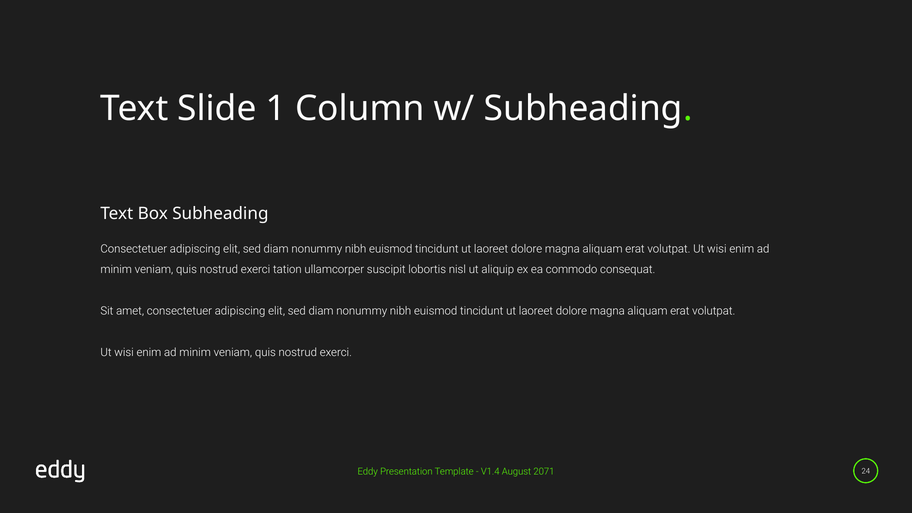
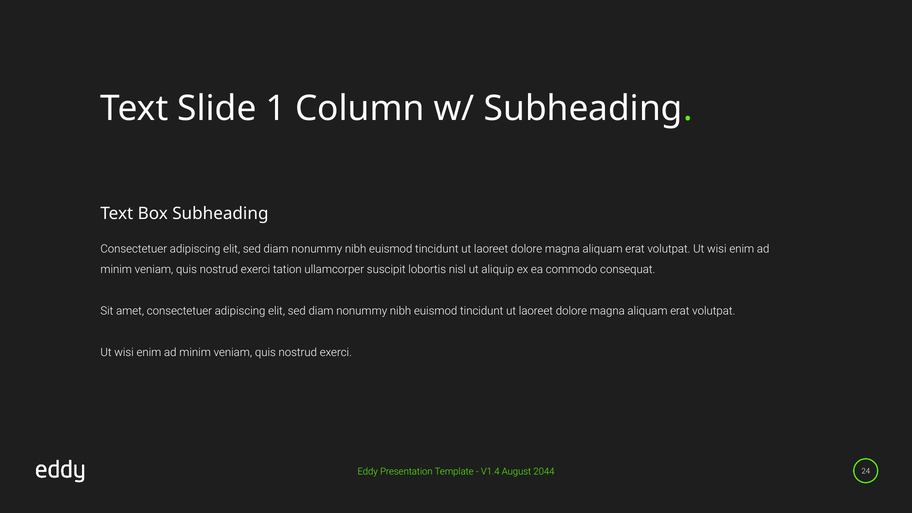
2071: 2071 -> 2044
